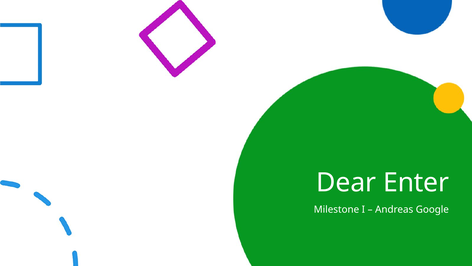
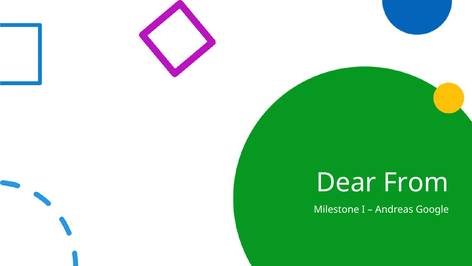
Enter: Enter -> From
